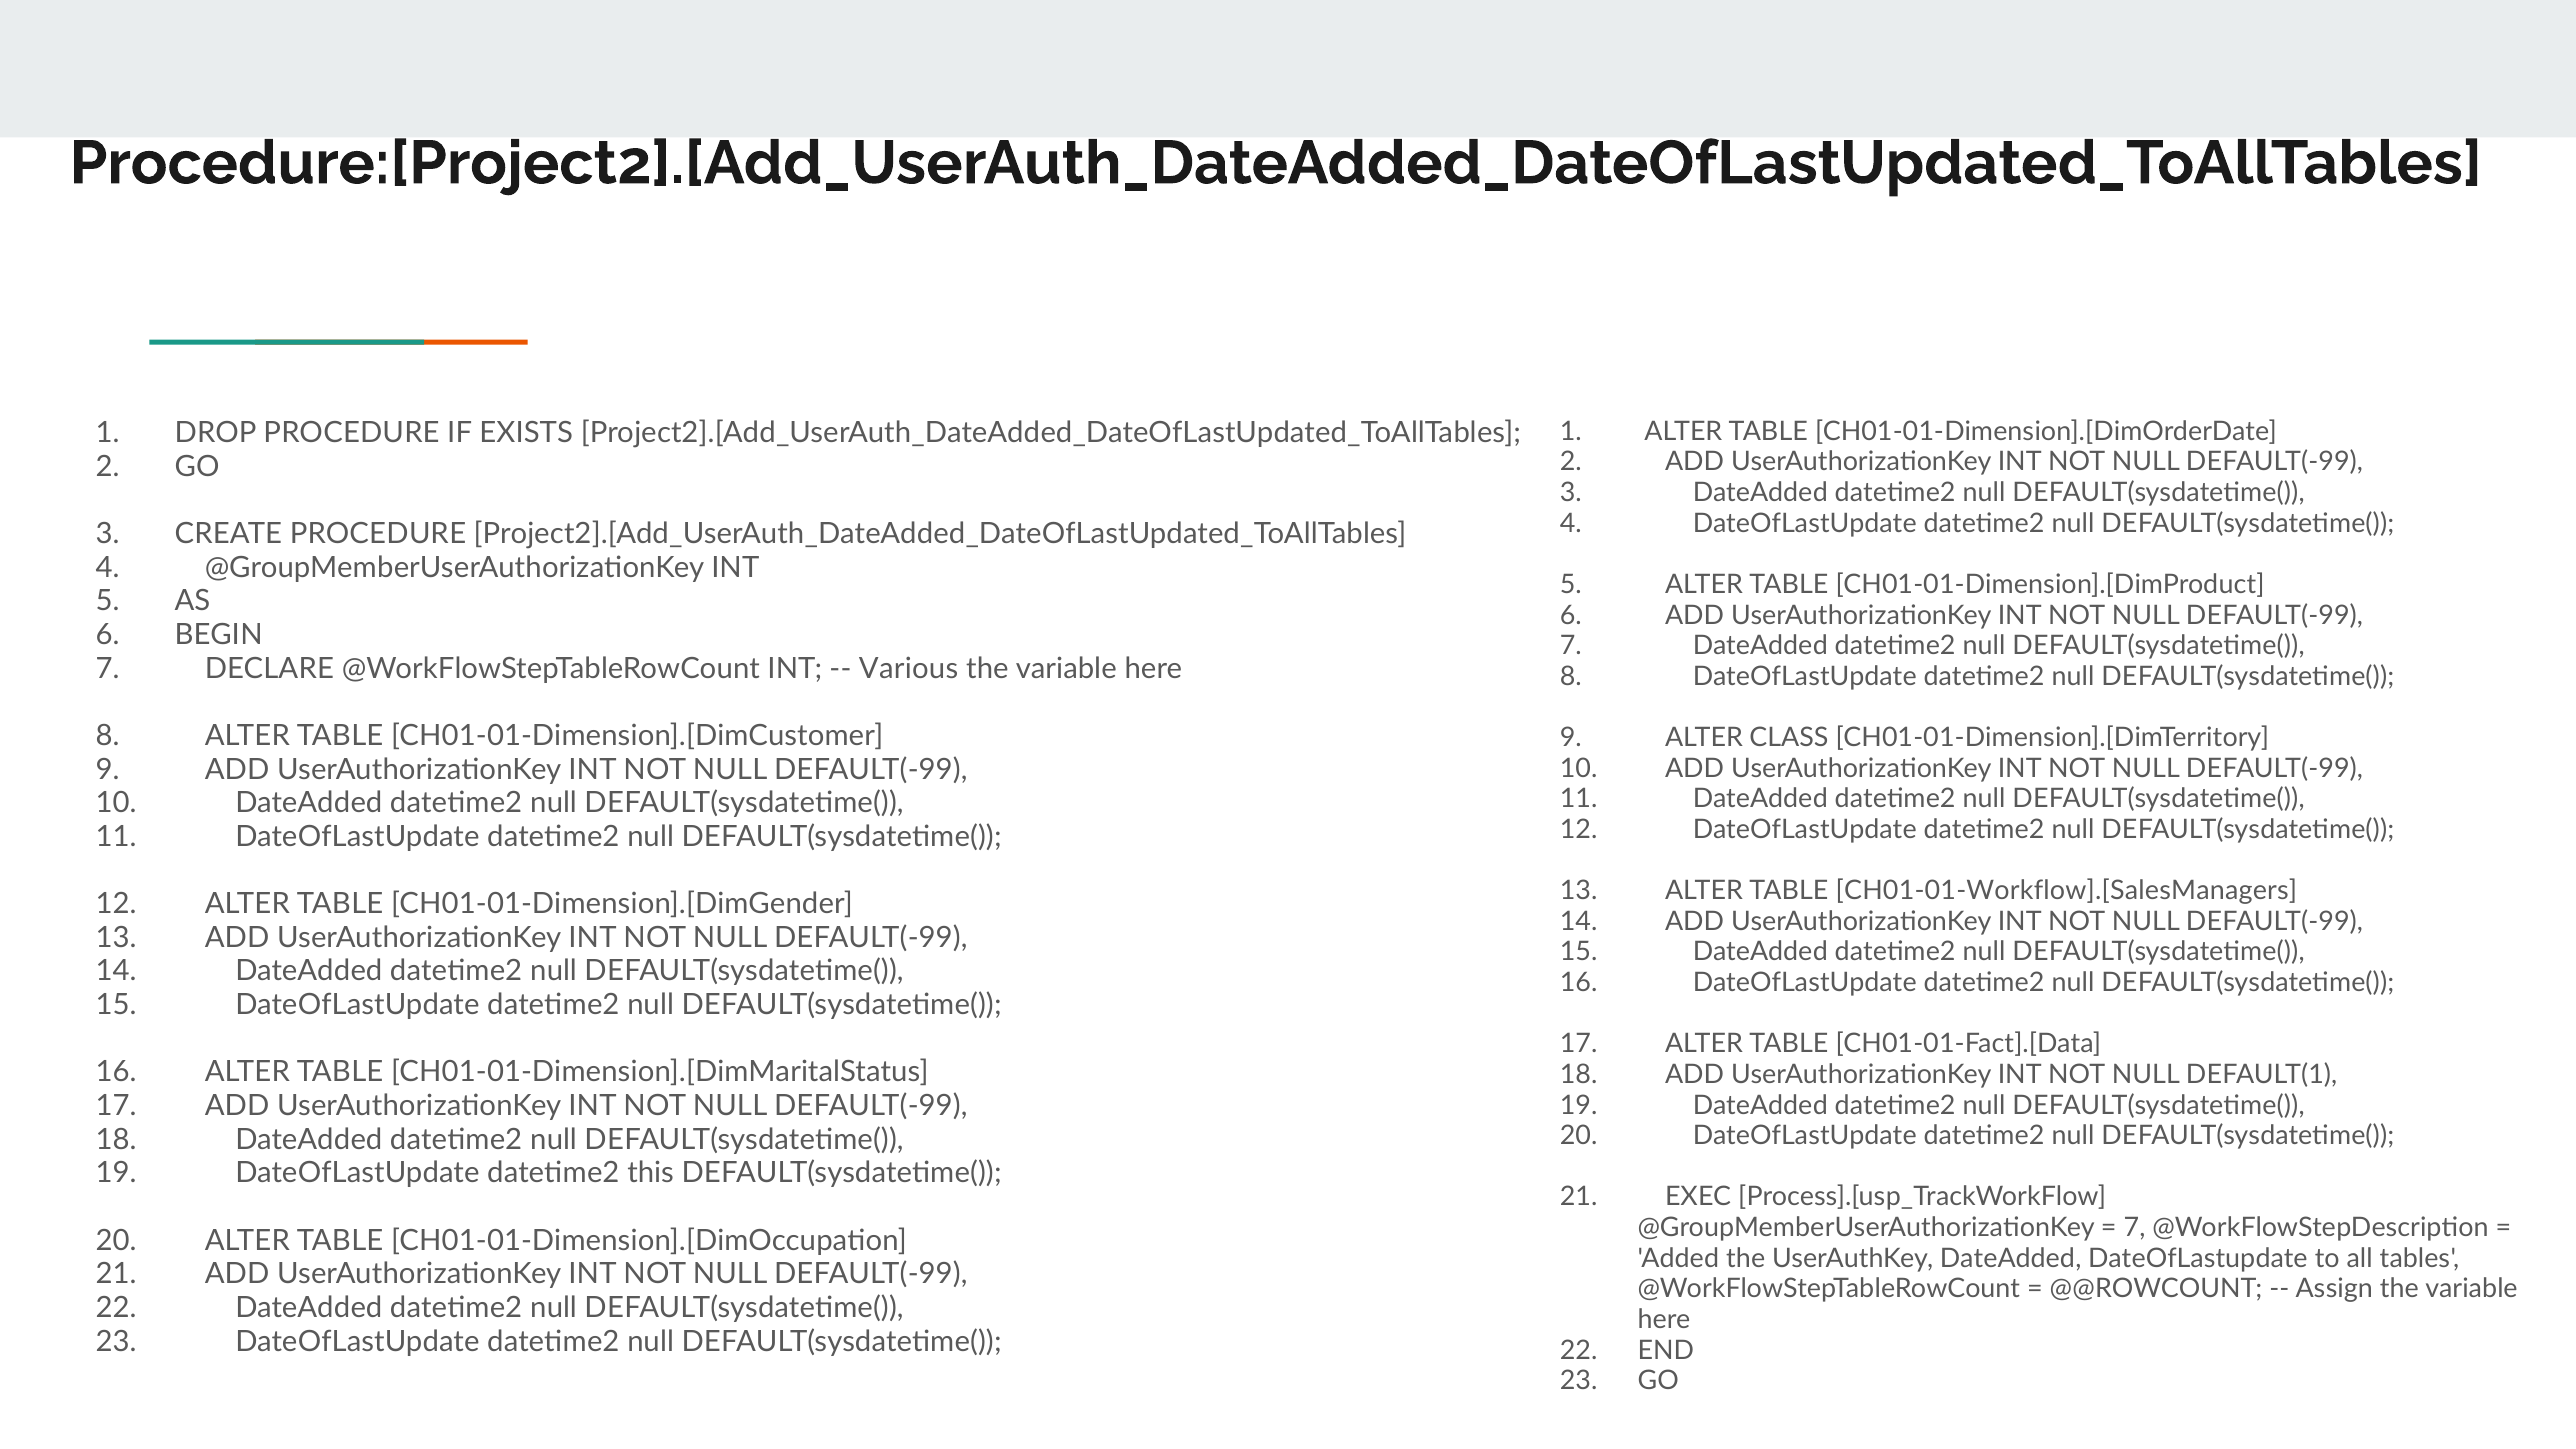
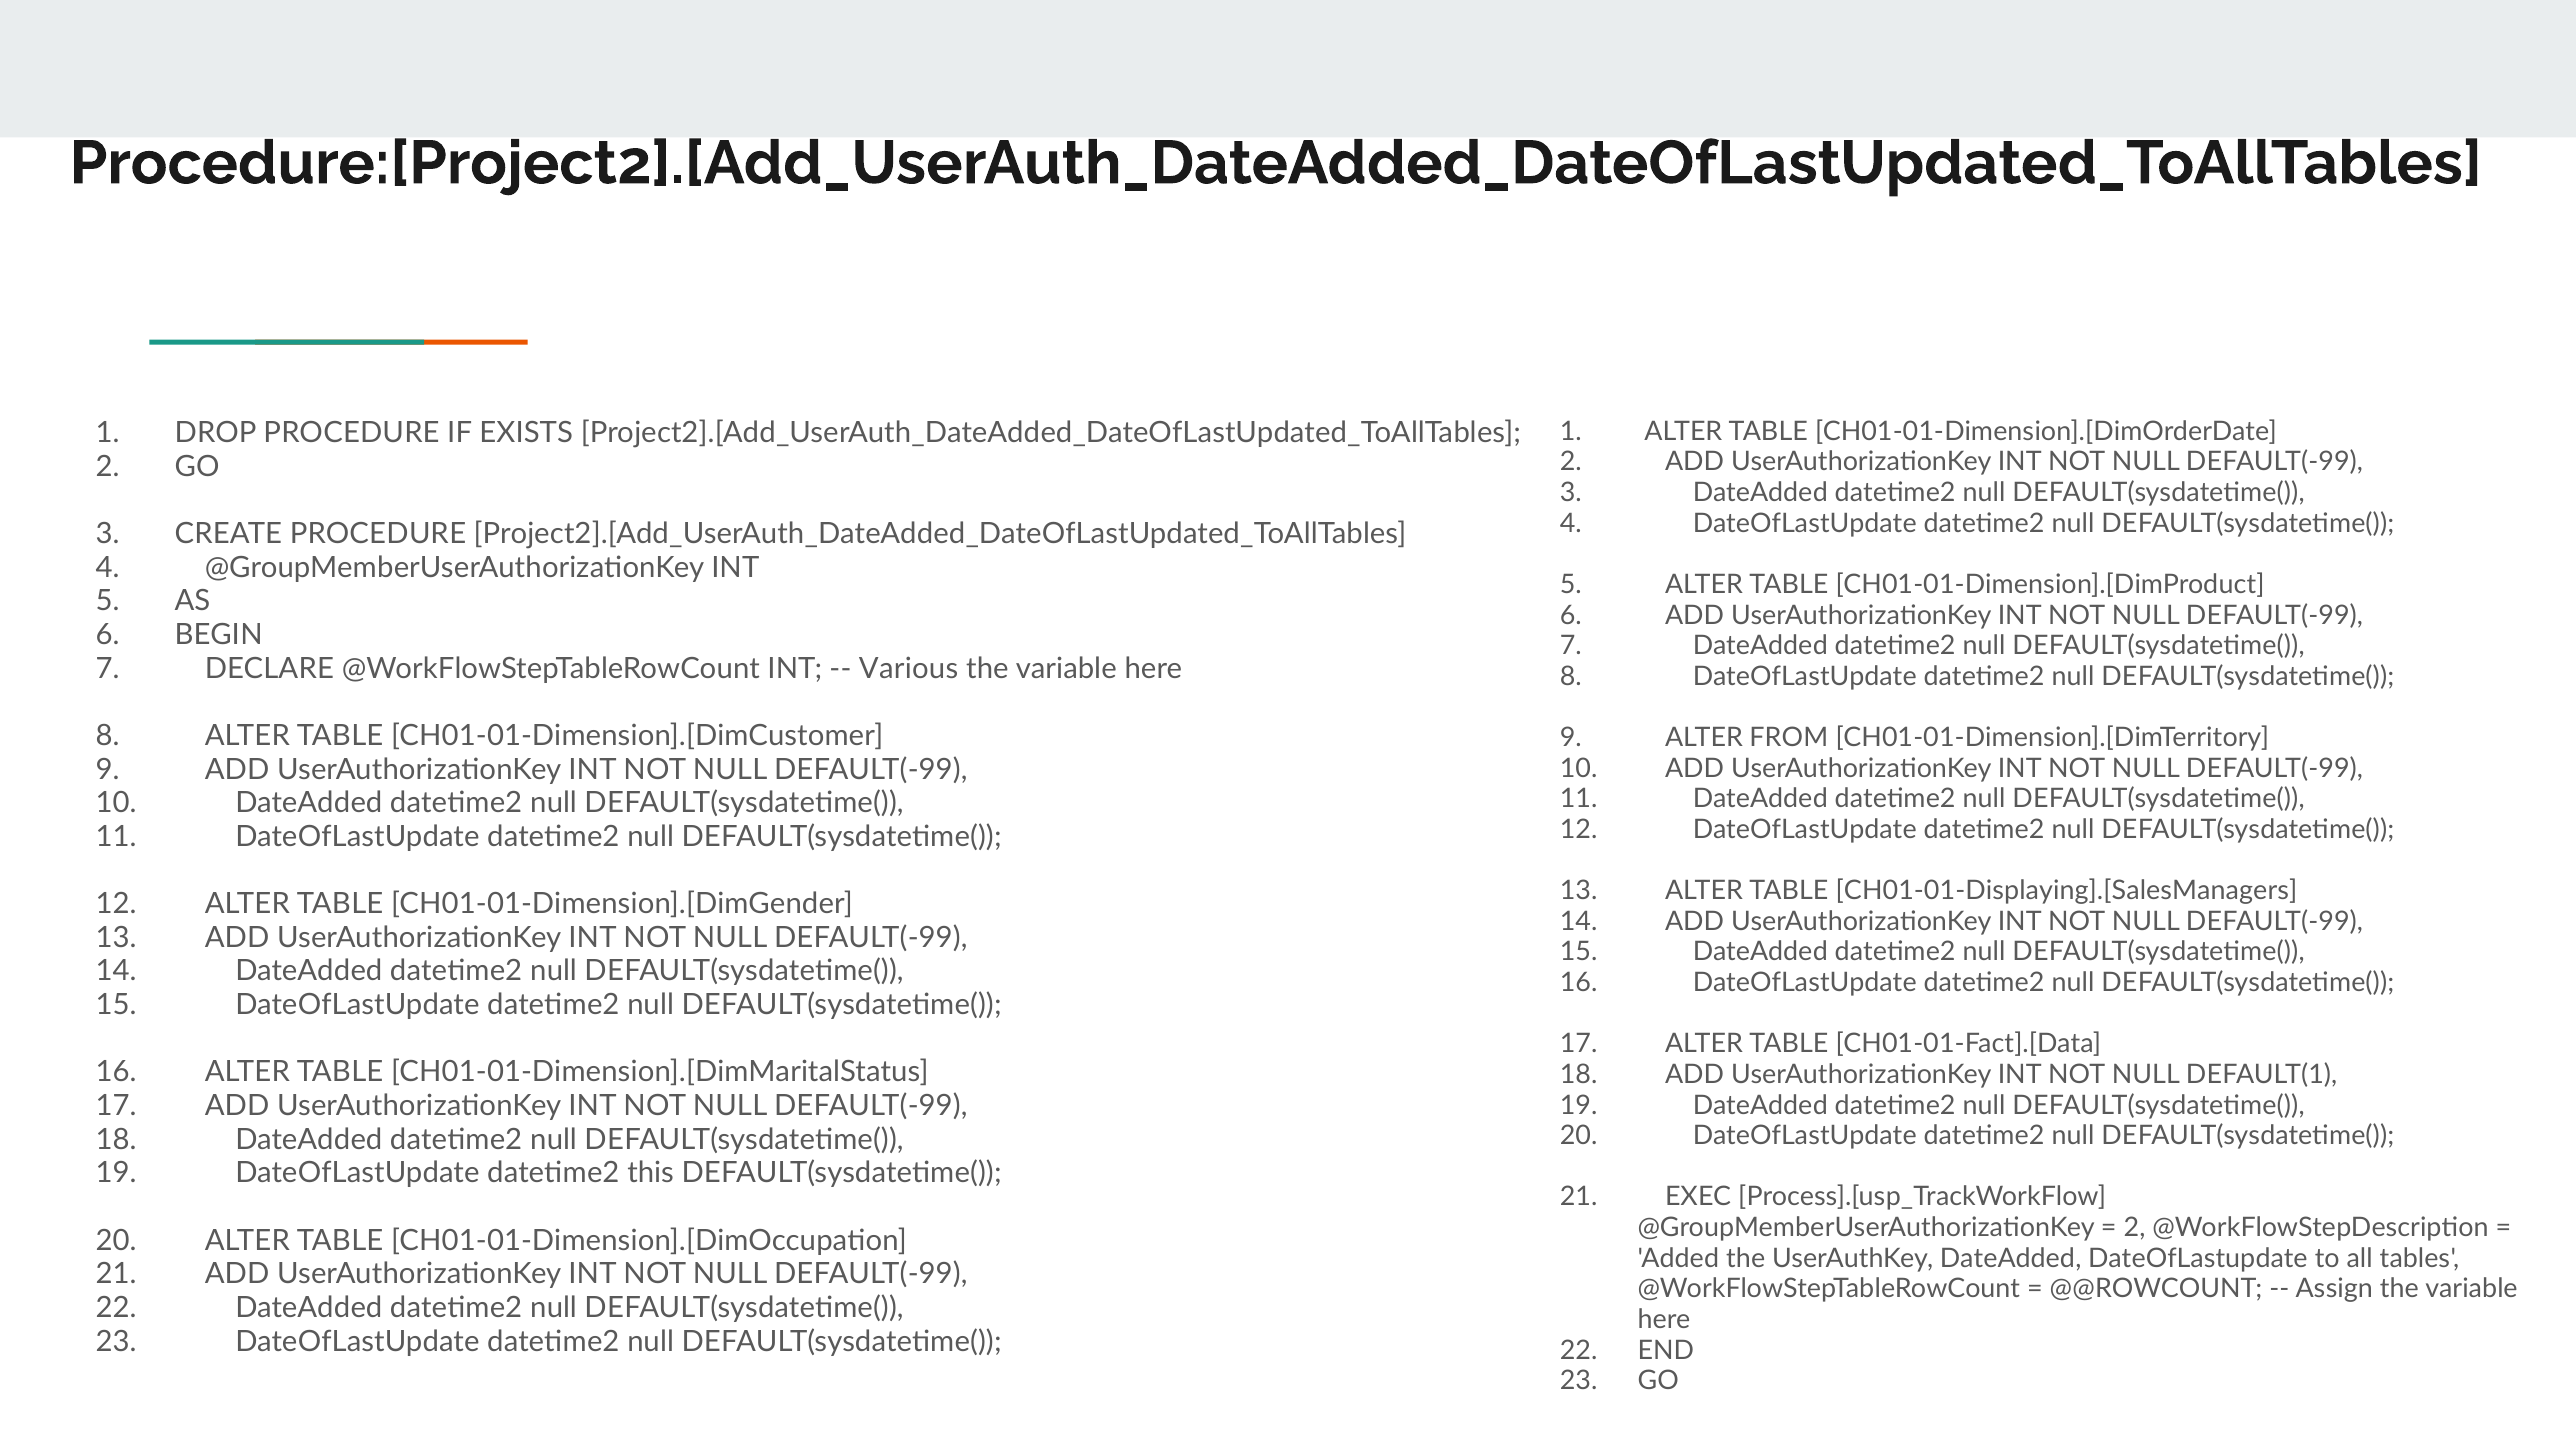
CLASS: CLASS -> FROM
CH01-01-Workflow].[SalesManagers: CH01-01-Workflow].[SalesManagers -> CH01-01-Displaying].[SalesManagers
7 at (2135, 1228): 7 -> 2
